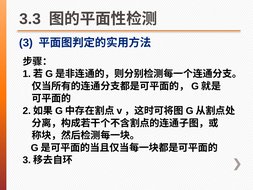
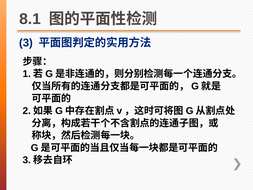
3.3: 3.3 -> 8.1
